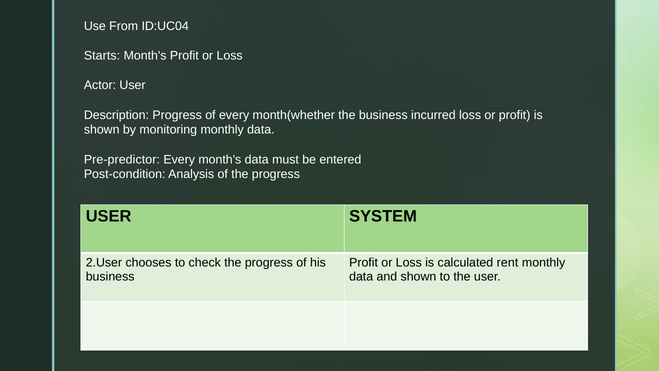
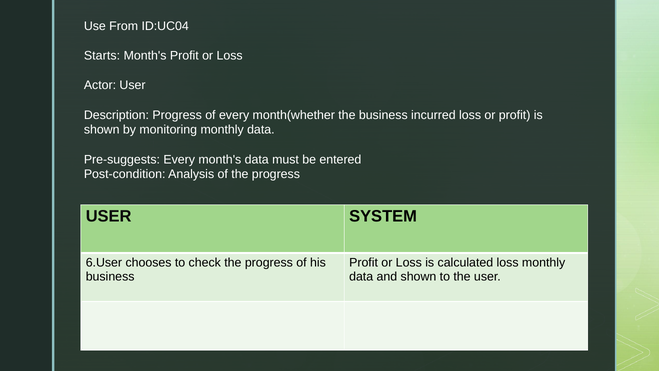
Pre-predictor: Pre-predictor -> Pre-suggests
2.User: 2.User -> 6.User
calculated rent: rent -> loss
